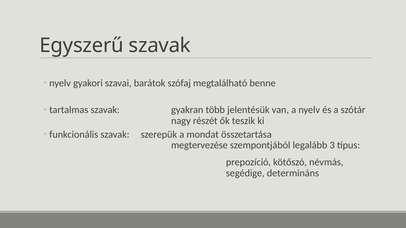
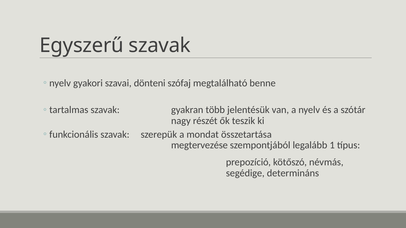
barátok: barátok -> dönteni
3: 3 -> 1
